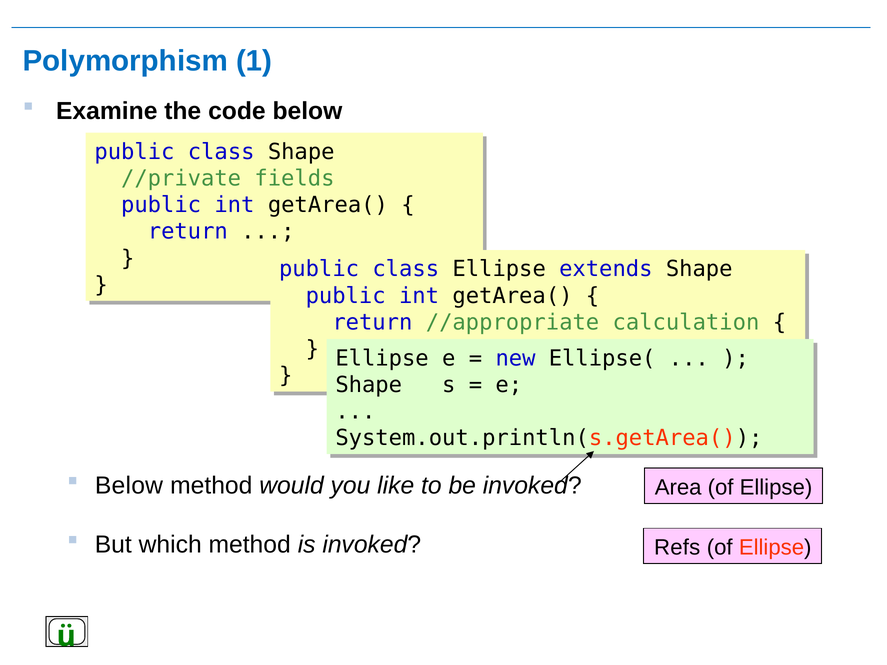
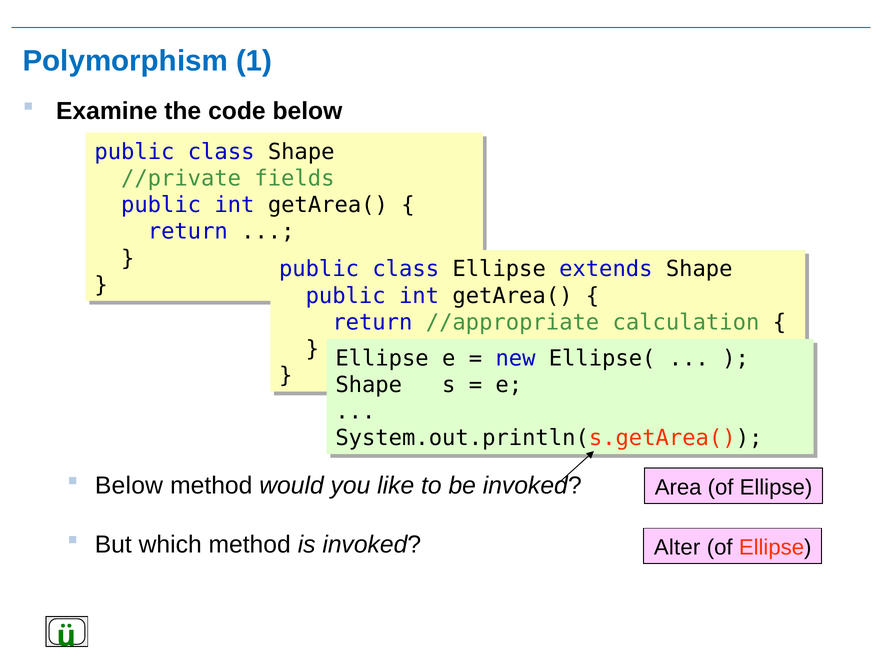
Refs: Refs -> Alter
